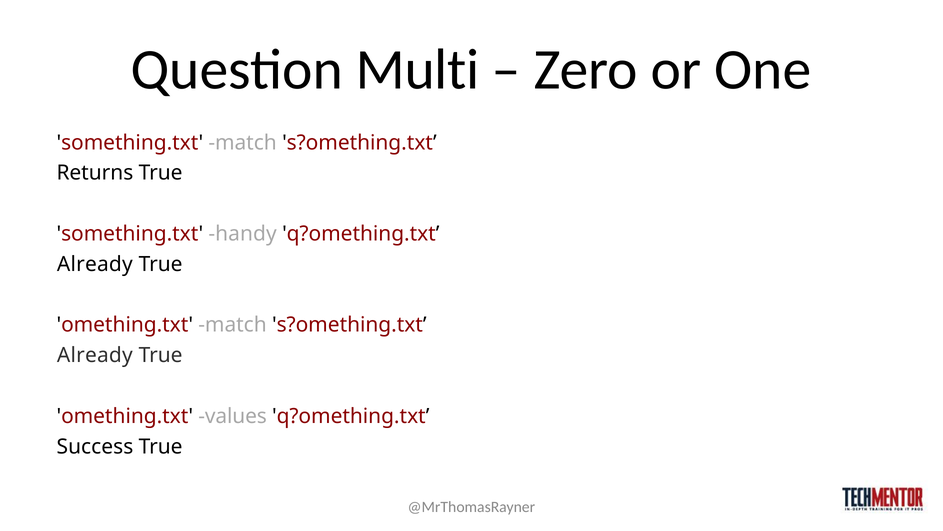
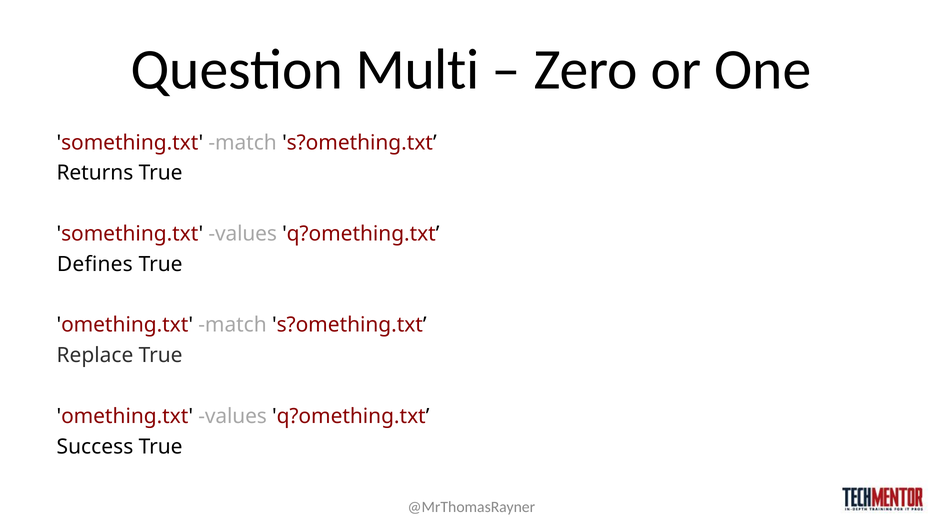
something.txt handy: handy -> values
Already at (95, 264): Already -> Defines
Already at (95, 355): Already -> Replace
